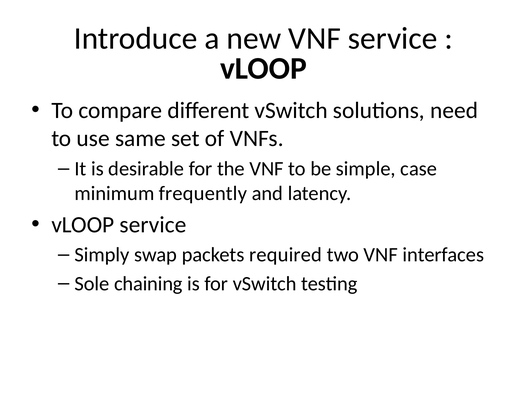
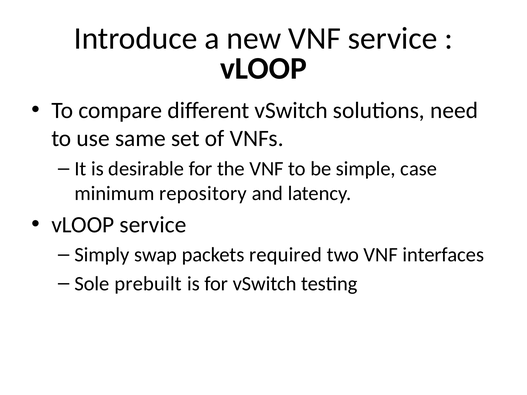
frequently: frequently -> repository
chaining: chaining -> prebuilt
